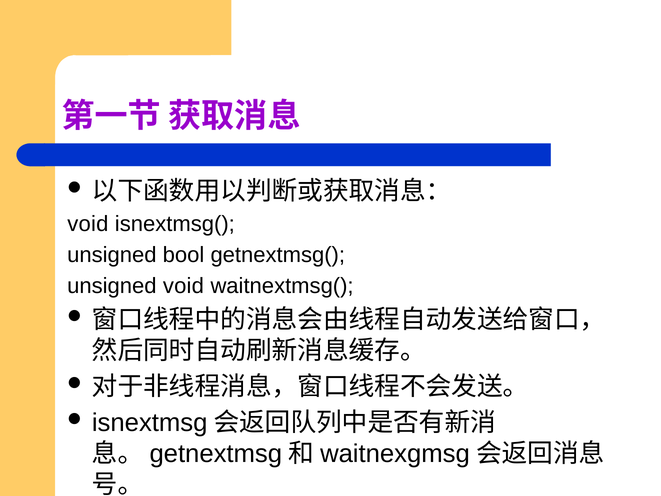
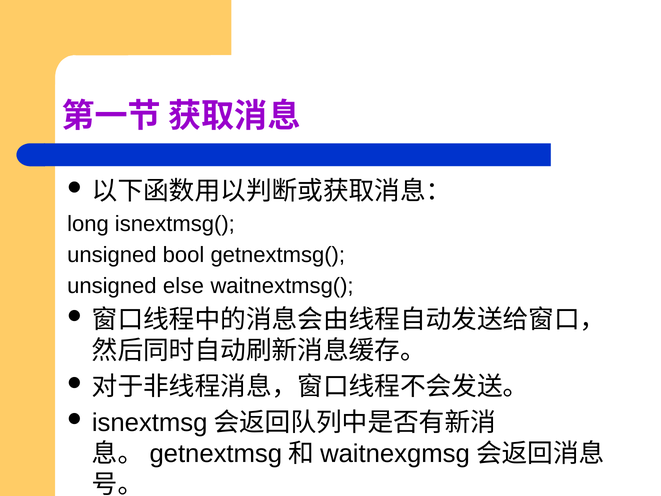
void at (88, 224): void -> long
unsigned void: void -> else
